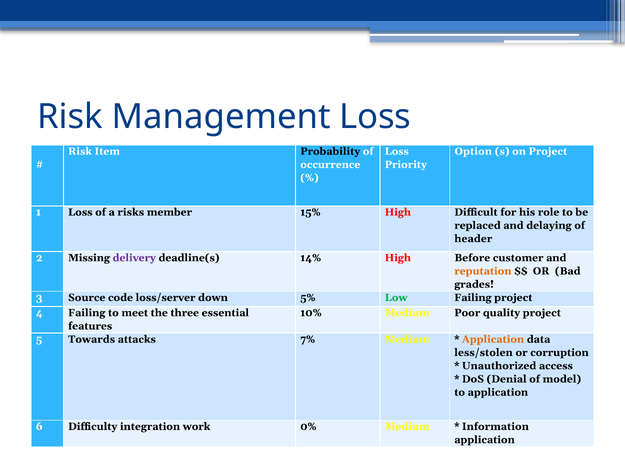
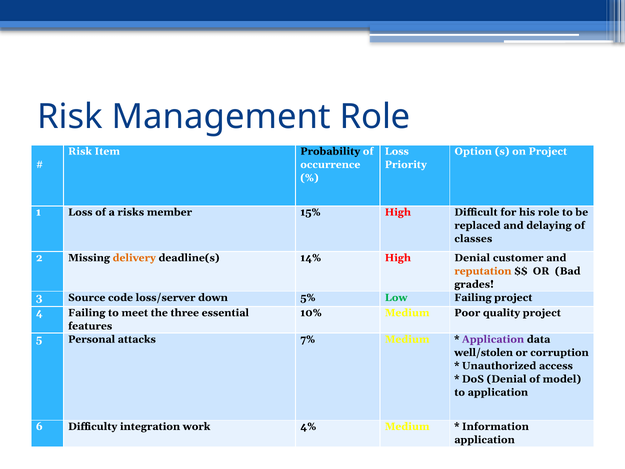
Management Loss: Loss -> Role
header: header -> classes
delivery colour: purple -> orange
High Before: Before -> Denial
Towards: Towards -> Personal
Application at (493, 339) colour: orange -> purple
less/stolen: less/stolen -> well/stolen
0%: 0% -> 4%
